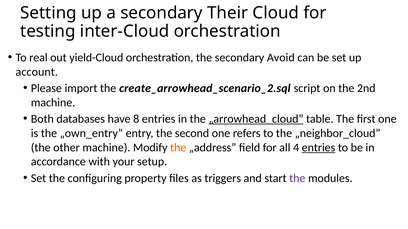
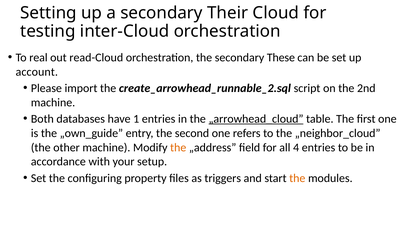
yield-Cloud: yield-Cloud -> read-Cloud
Avoid: Avoid -> These
create_arrowhead_scenario_2.sql: create_arrowhead_scenario_2.sql -> create_arrowhead_runnable_2.sql
8: 8 -> 1
„own_entry: „own_entry -> „own_guide
entries at (319, 148) underline: present -> none
the at (297, 178) colour: purple -> orange
